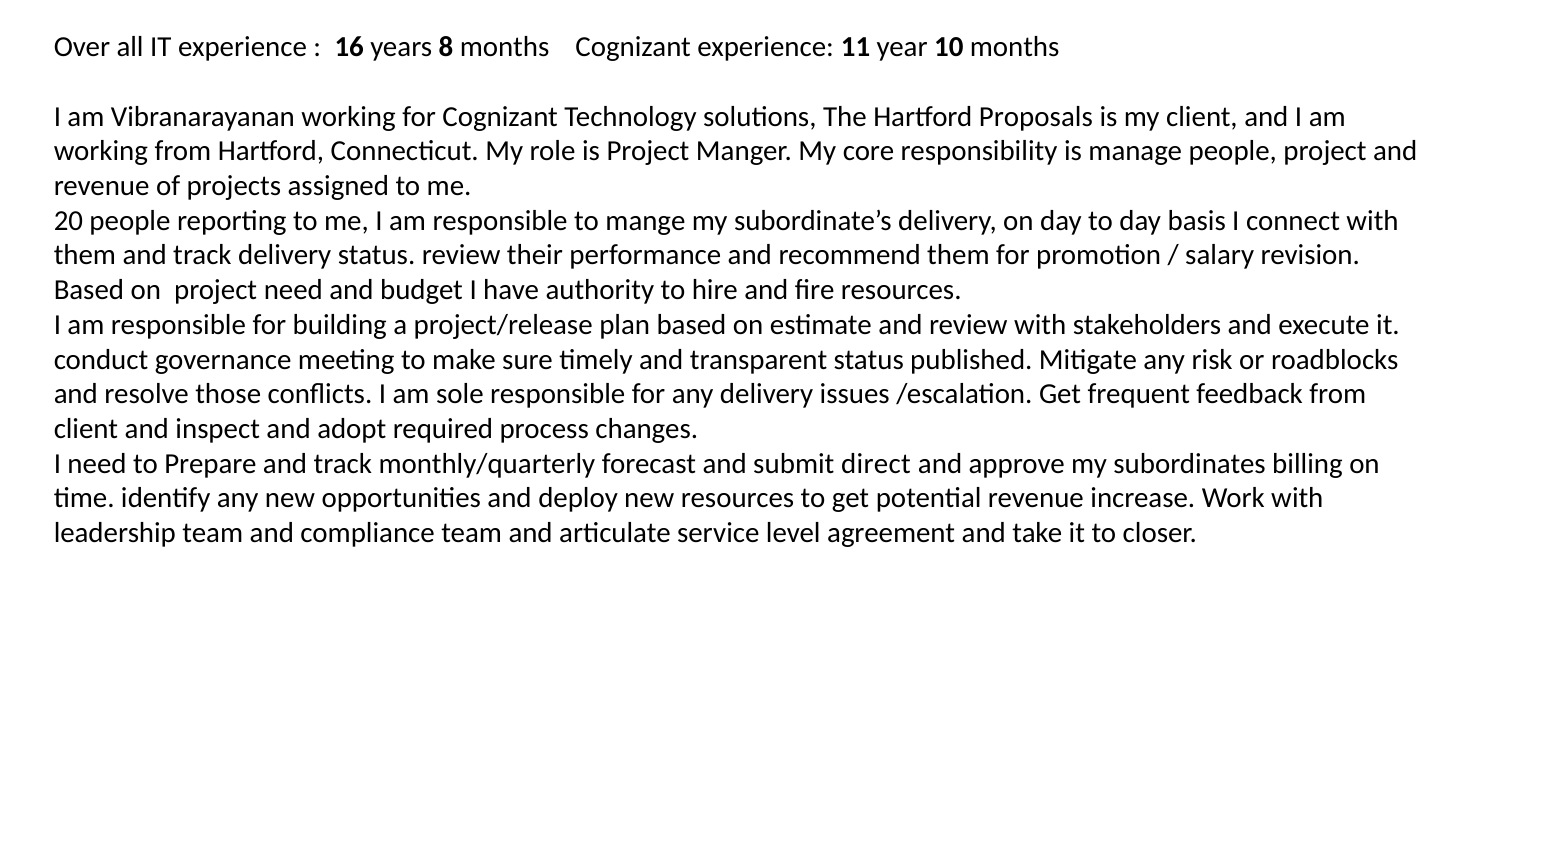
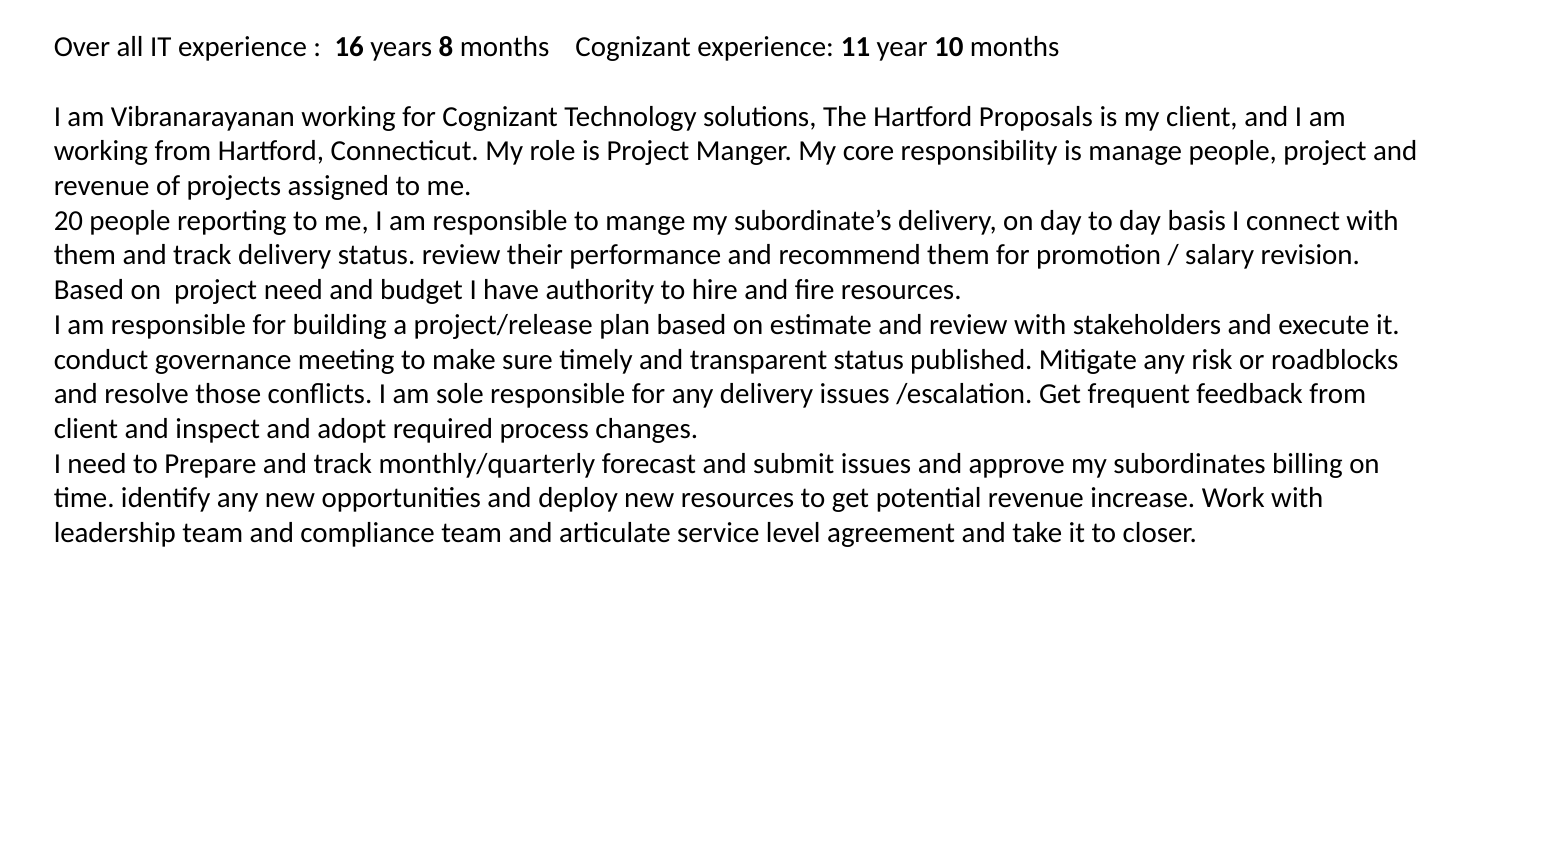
submit direct: direct -> issues
